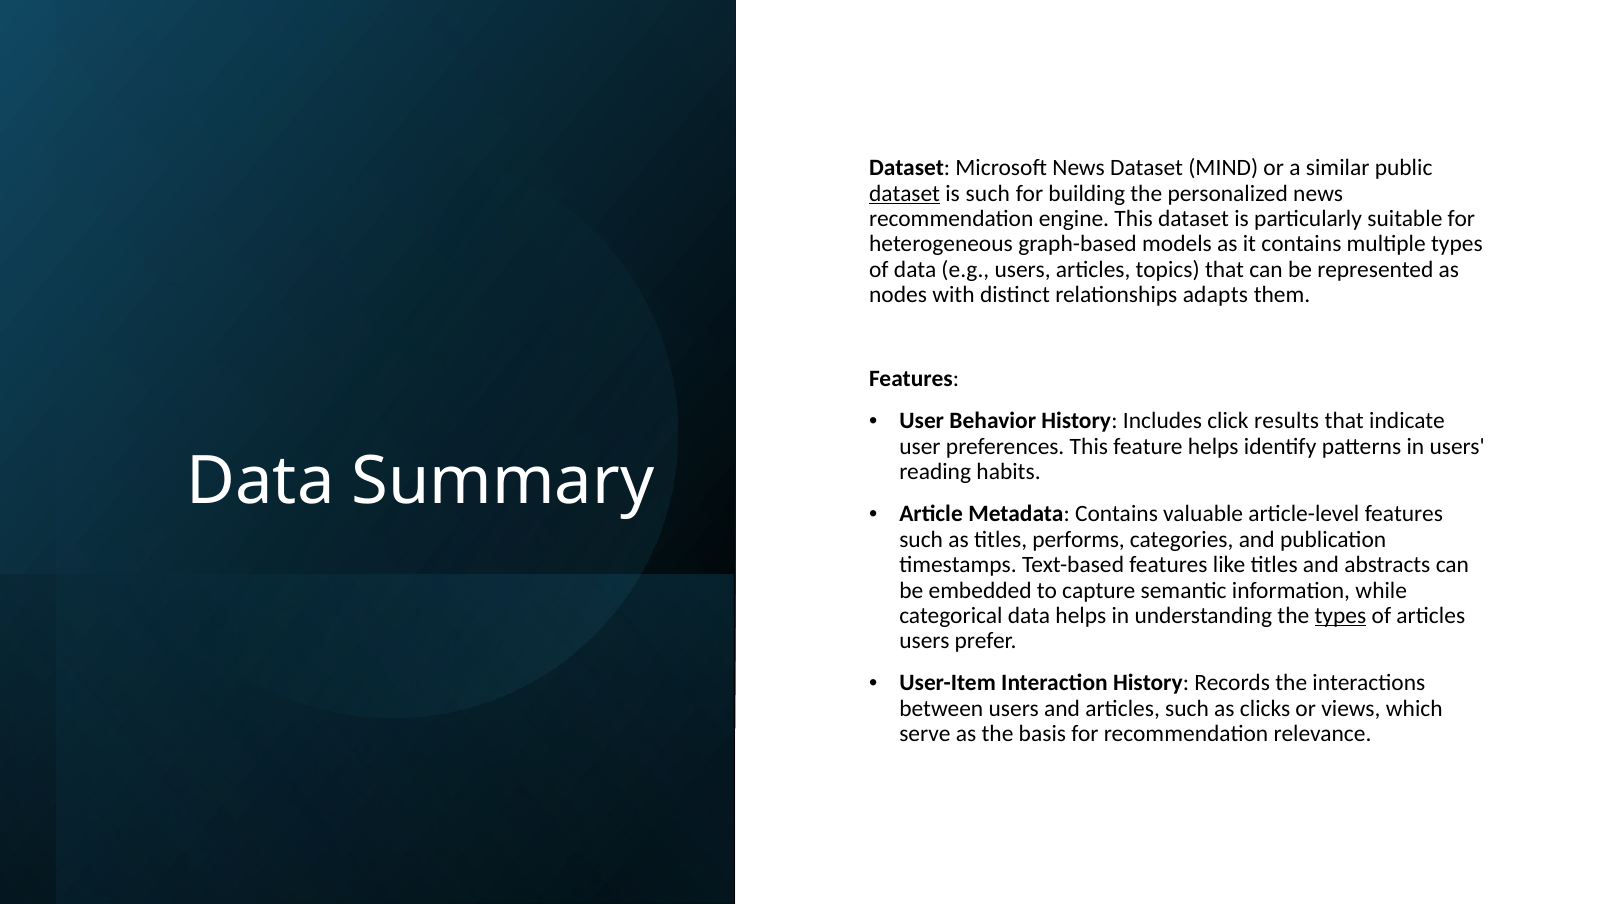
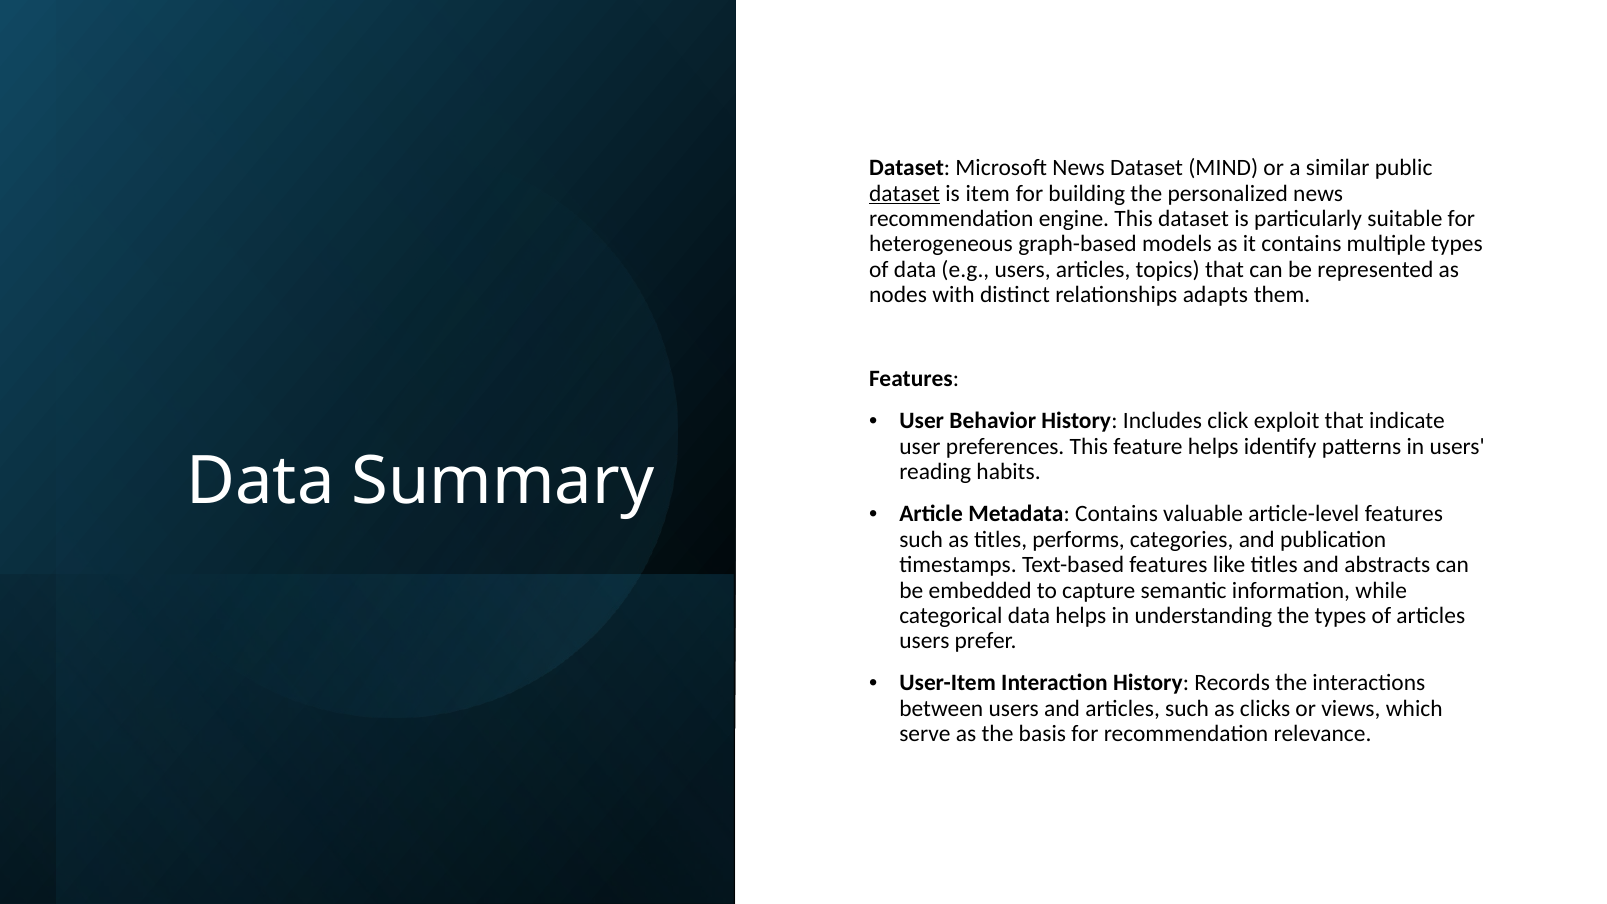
is such: such -> item
results: results -> exploit
types at (1340, 616) underline: present -> none
